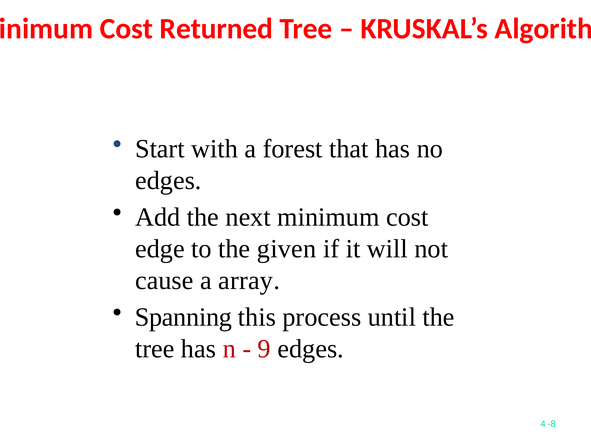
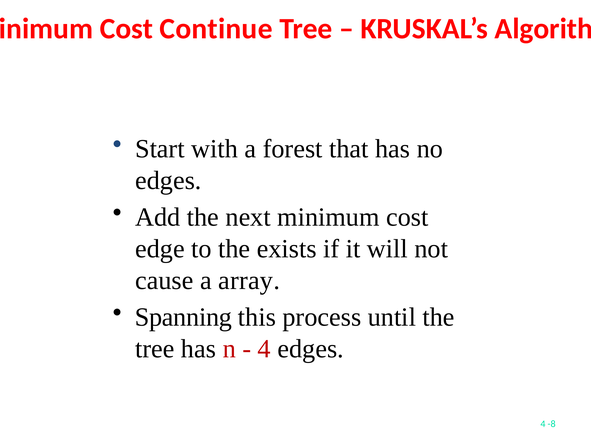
Returned: Returned -> Continue
given: given -> exists
9 at (264, 348): 9 -> 4
